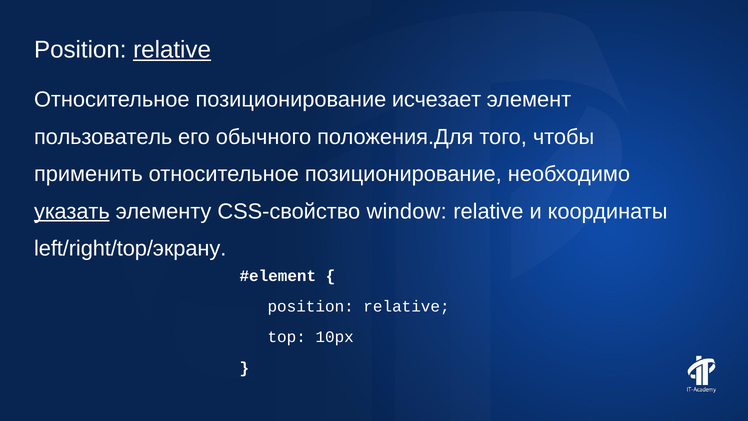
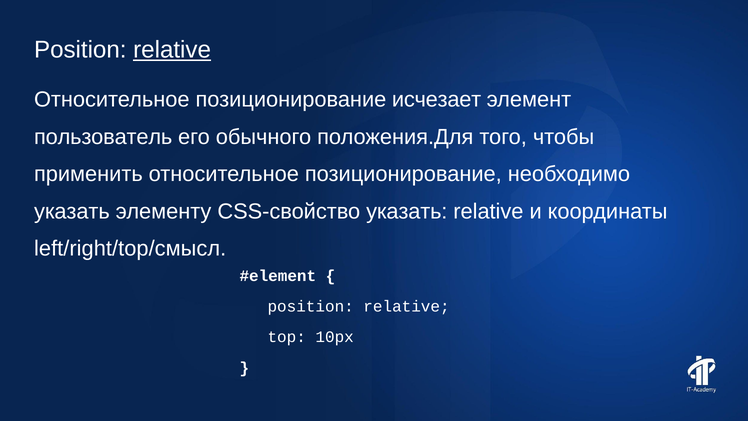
указать at (72, 211) underline: present -> none
CSS-свойство window: window -> указать
left/right/top/экрану: left/right/top/экрану -> left/right/top/смысл
